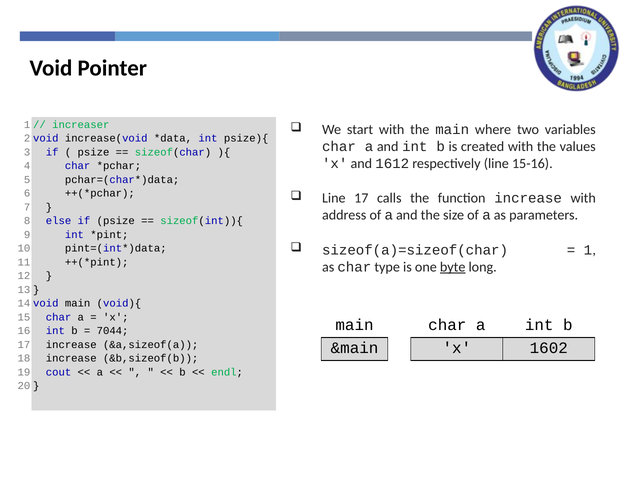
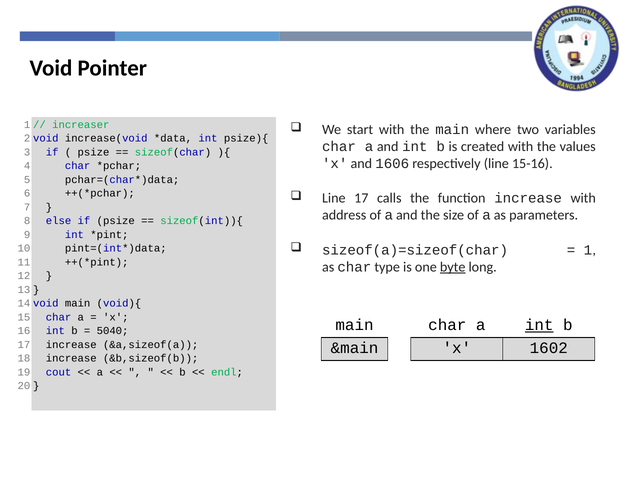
1612: 1612 -> 1606
int at (539, 325) underline: none -> present
7044: 7044 -> 5040
